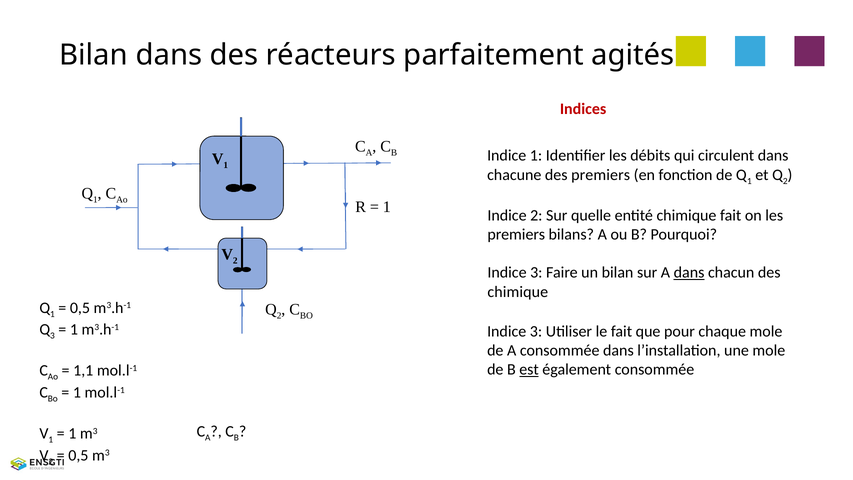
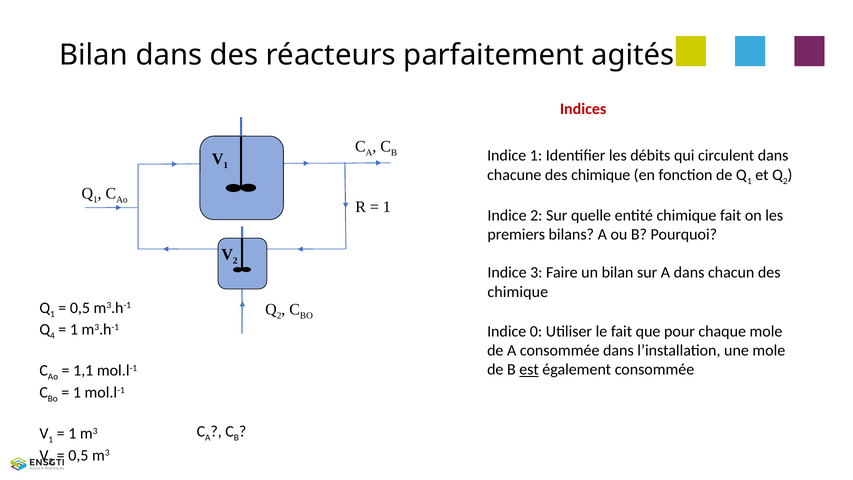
chacune des premiers: premiers -> chimique
dans at (689, 273) underline: present -> none
3 at (52, 336): 3 -> 4
3 at (536, 331): 3 -> 0
